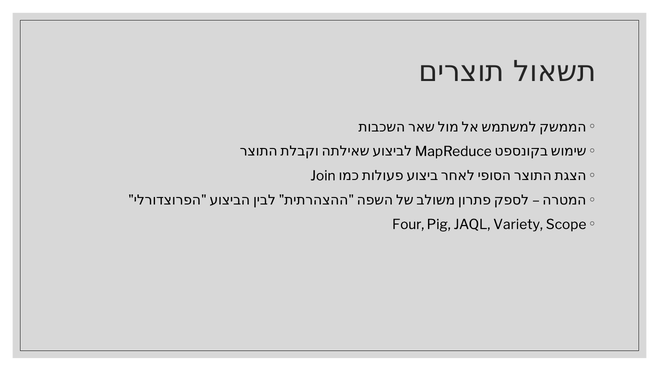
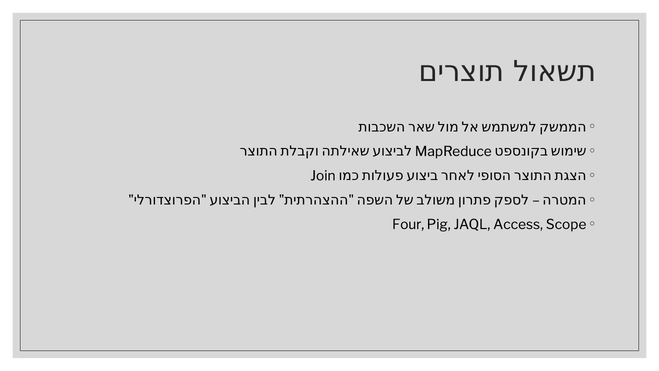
Variety: Variety -> Access
